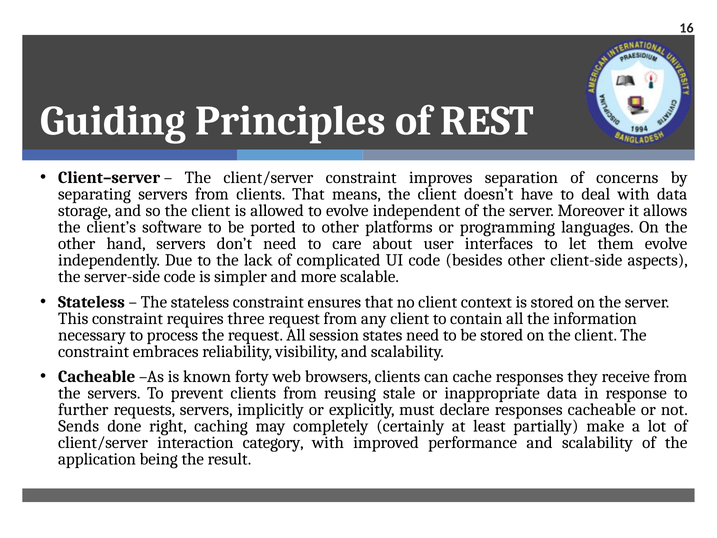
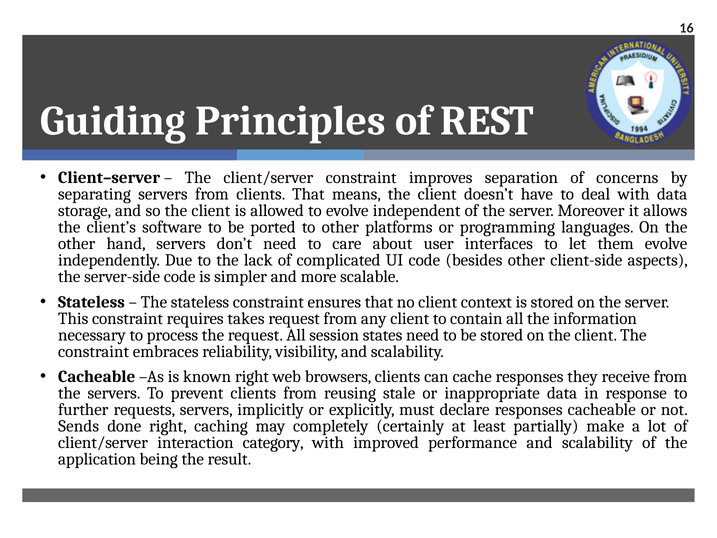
three: three -> takes
known forty: forty -> right
